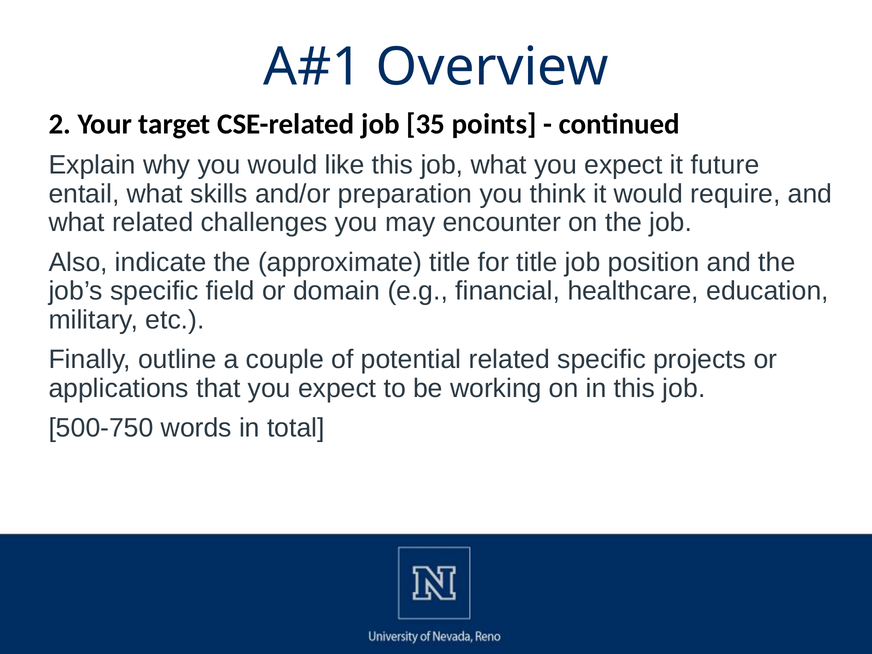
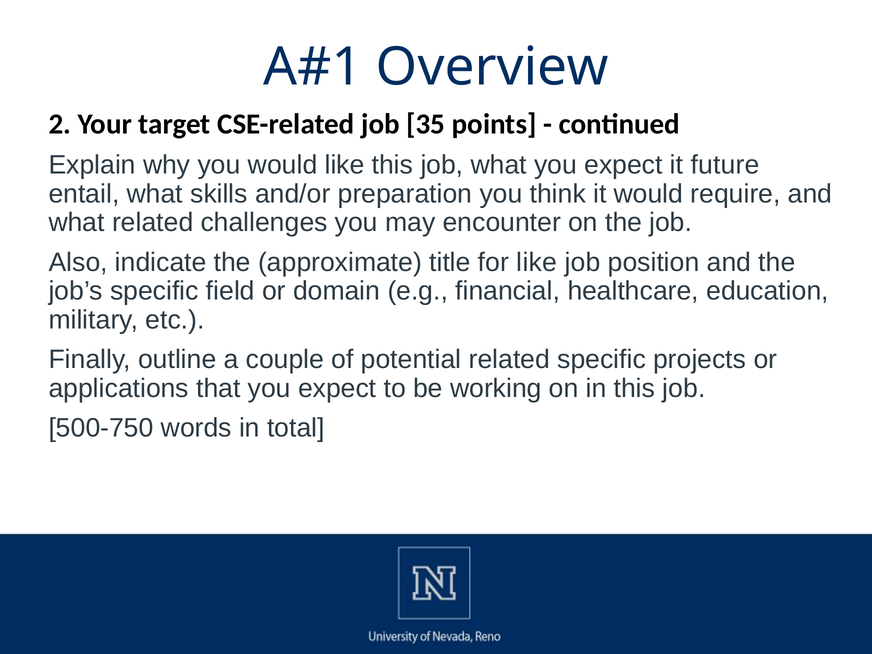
for title: title -> like
